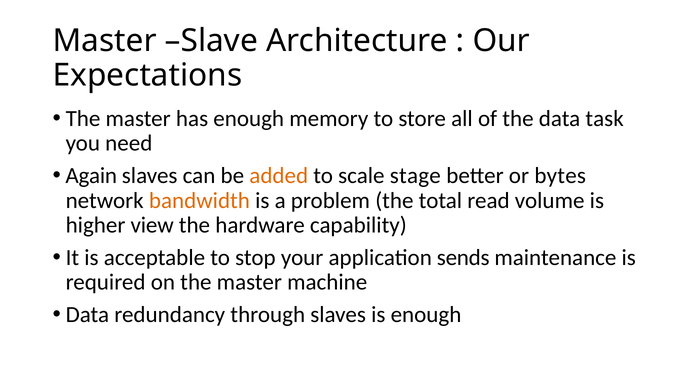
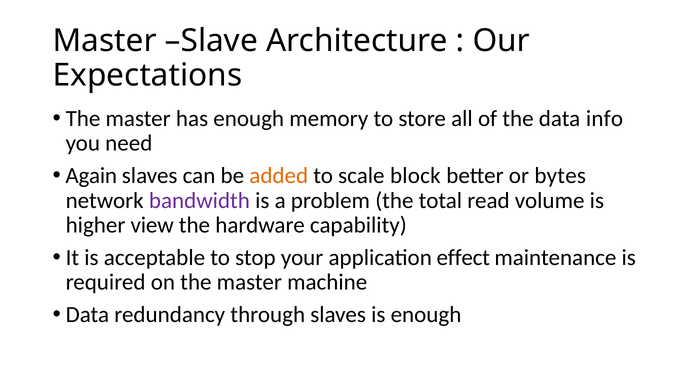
task: task -> info
stage: stage -> block
bandwidth colour: orange -> purple
sends: sends -> effect
